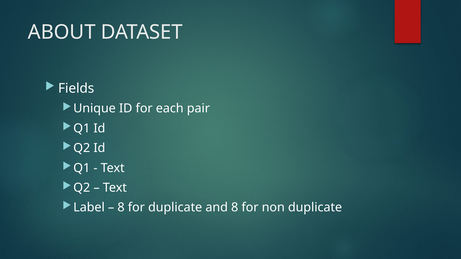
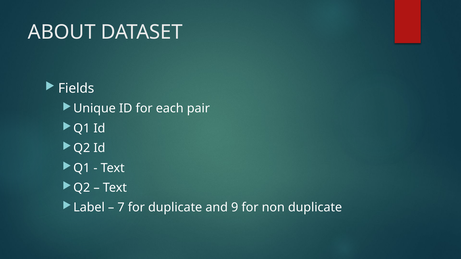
8 at (121, 208): 8 -> 7
and 8: 8 -> 9
